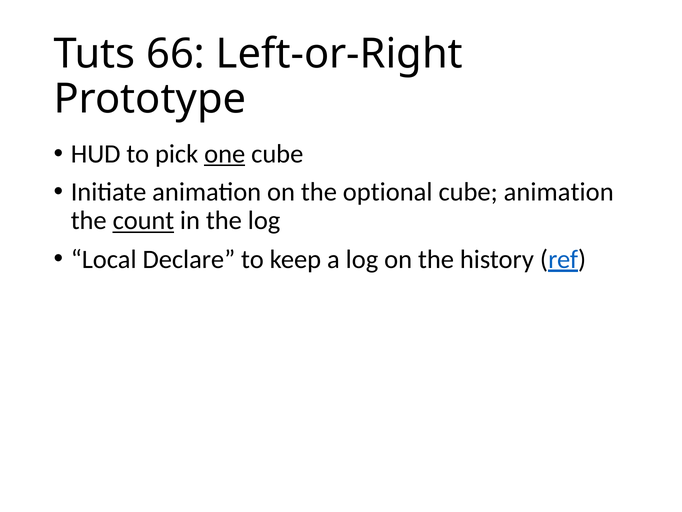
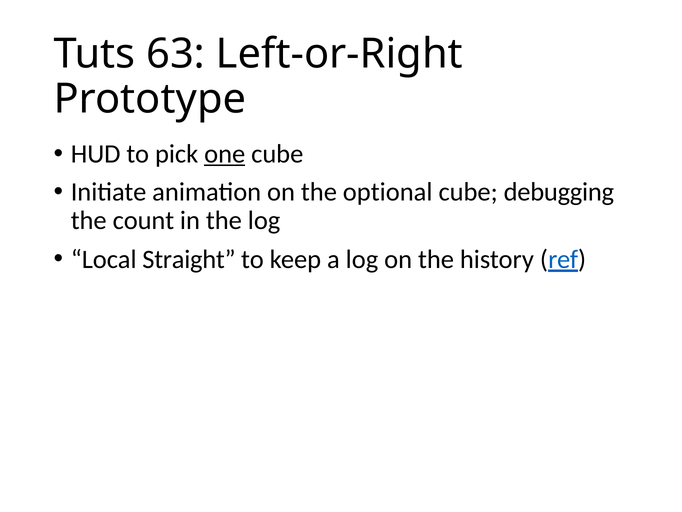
66: 66 -> 63
cube animation: animation -> debugging
count underline: present -> none
Declare: Declare -> Straight
